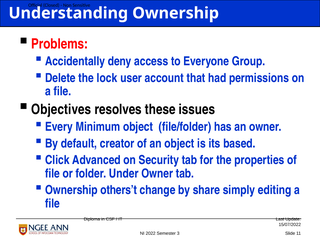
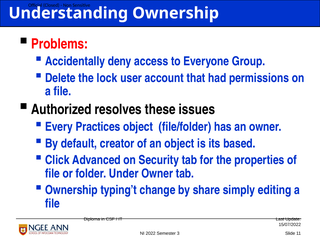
Objectives: Objectives -> Authorized
Minimum: Minimum -> Practices
others’t: others’t -> typing’t
